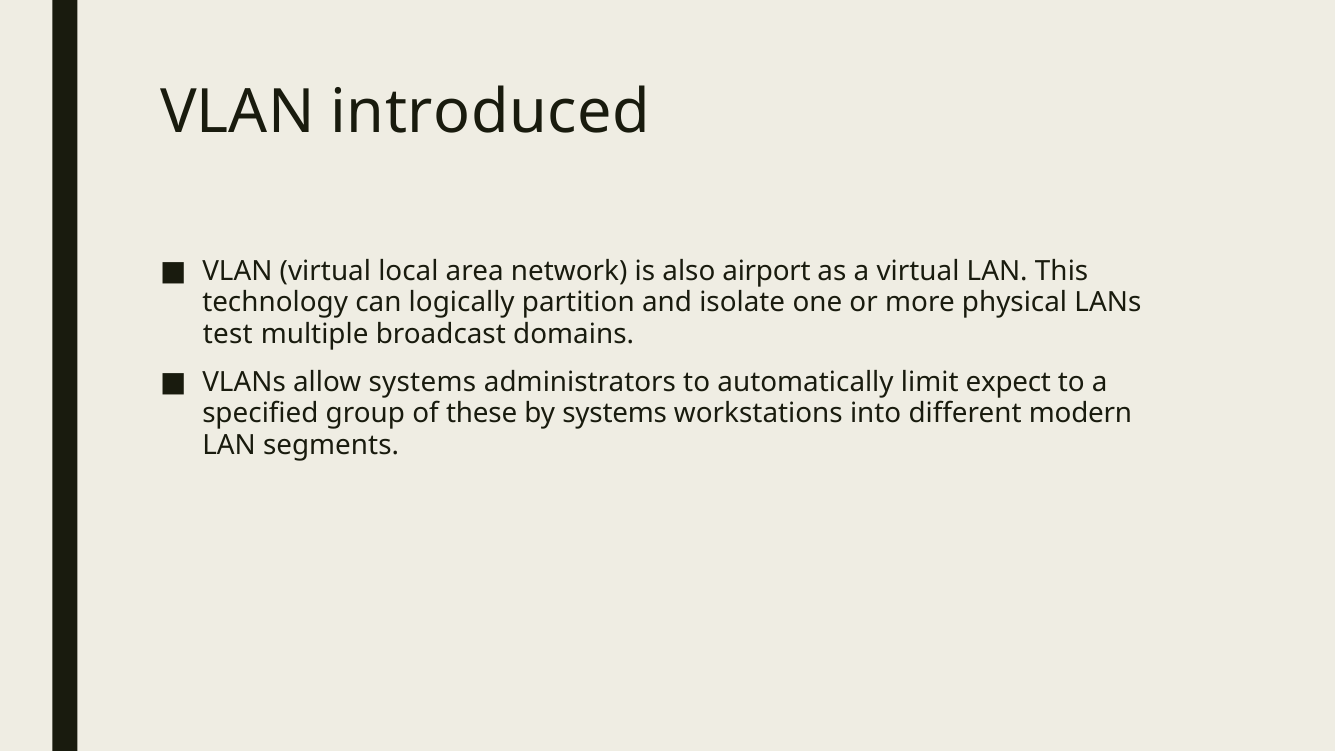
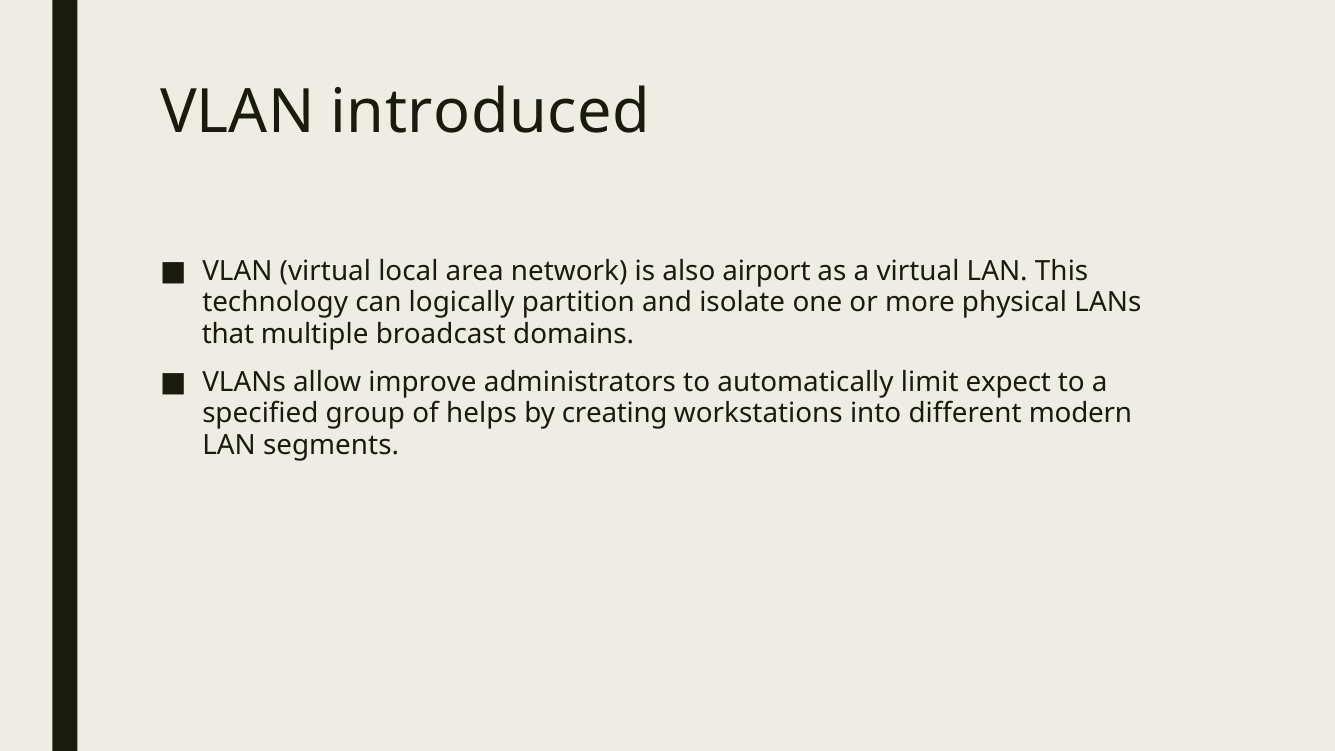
test: test -> that
allow systems: systems -> improve
these: these -> helps
by systems: systems -> creating
